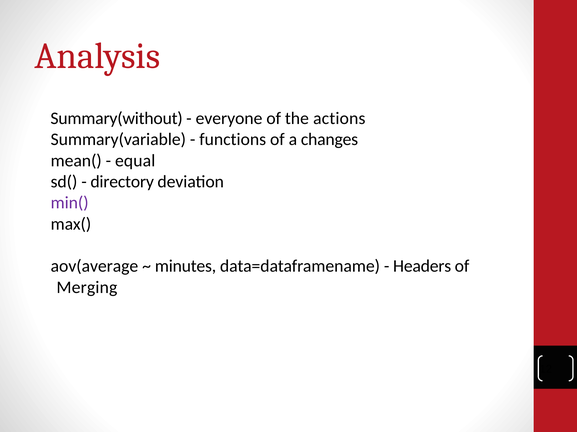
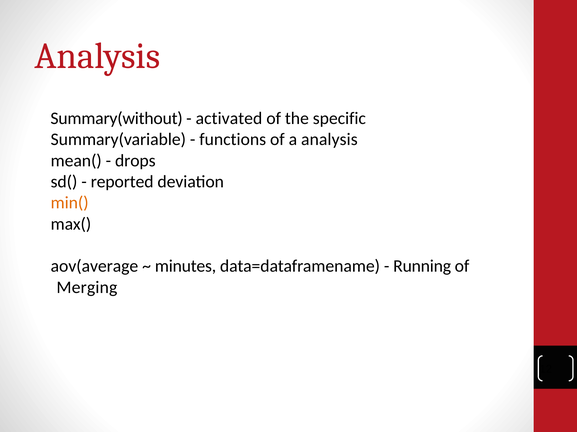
everyone: everyone -> activated
actions: actions -> specific
a changes: changes -> analysis
equal: equal -> drops
directory: directory -> reported
min( colour: purple -> orange
Headers: Headers -> Running
